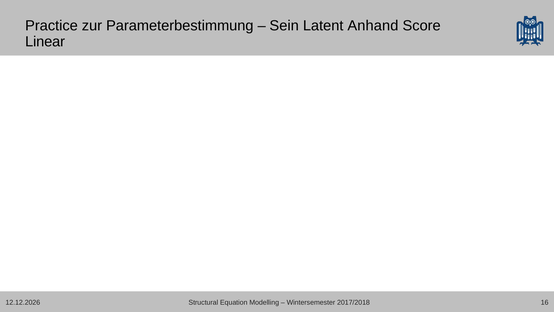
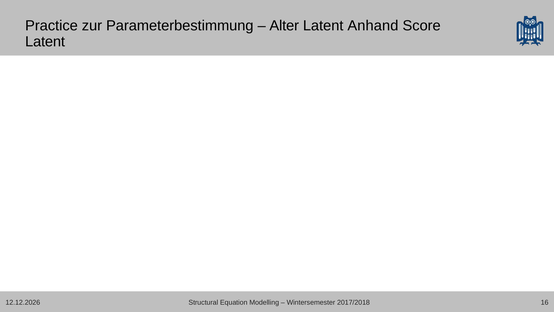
Sein: Sein -> Alter
Linear at (45, 42): Linear -> Latent
